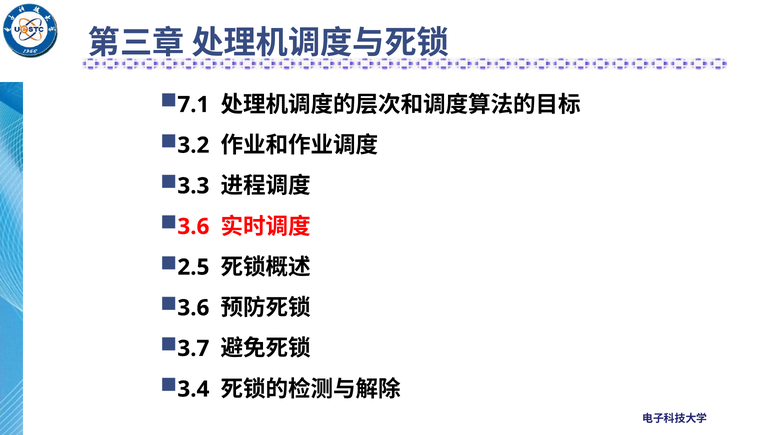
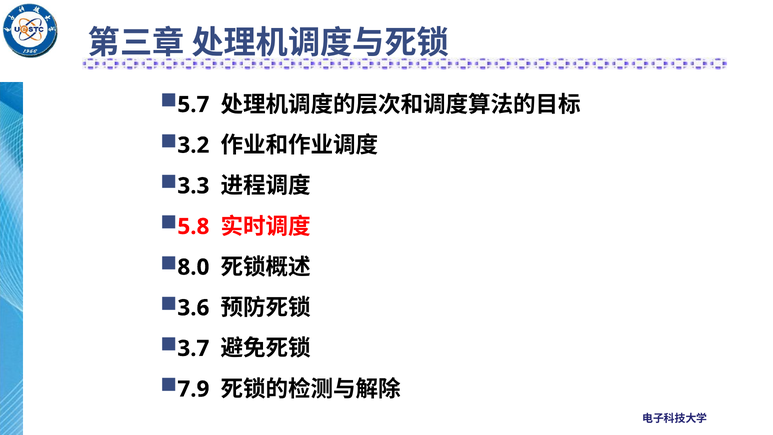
7.1: 7.1 -> 5.7
3.6 at (193, 226): 3.6 -> 5.8
2.5: 2.5 -> 8.0
3.4: 3.4 -> 7.9
